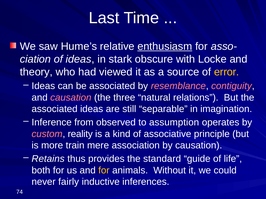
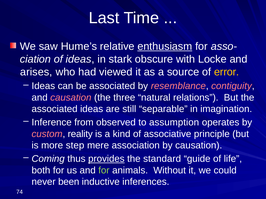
theory: theory -> arises
train: train -> step
Retains: Retains -> Coming
provides underline: none -> present
for at (104, 171) colour: yellow -> light green
fairly: fairly -> been
